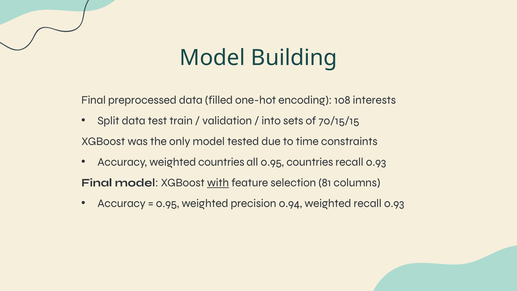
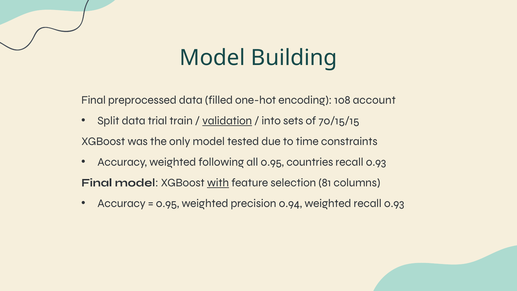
interests: interests -> account
test: test -> trial
validation underline: none -> present
weighted countries: countries -> following
